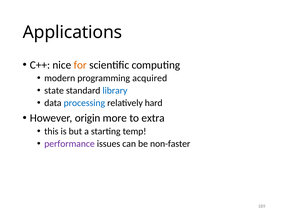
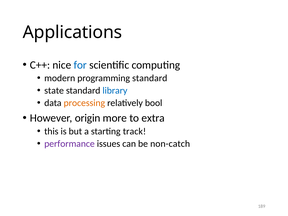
for colour: orange -> blue
programming acquired: acquired -> standard
processing colour: blue -> orange
hard: hard -> bool
temp: temp -> track
non-faster: non-faster -> non-catch
